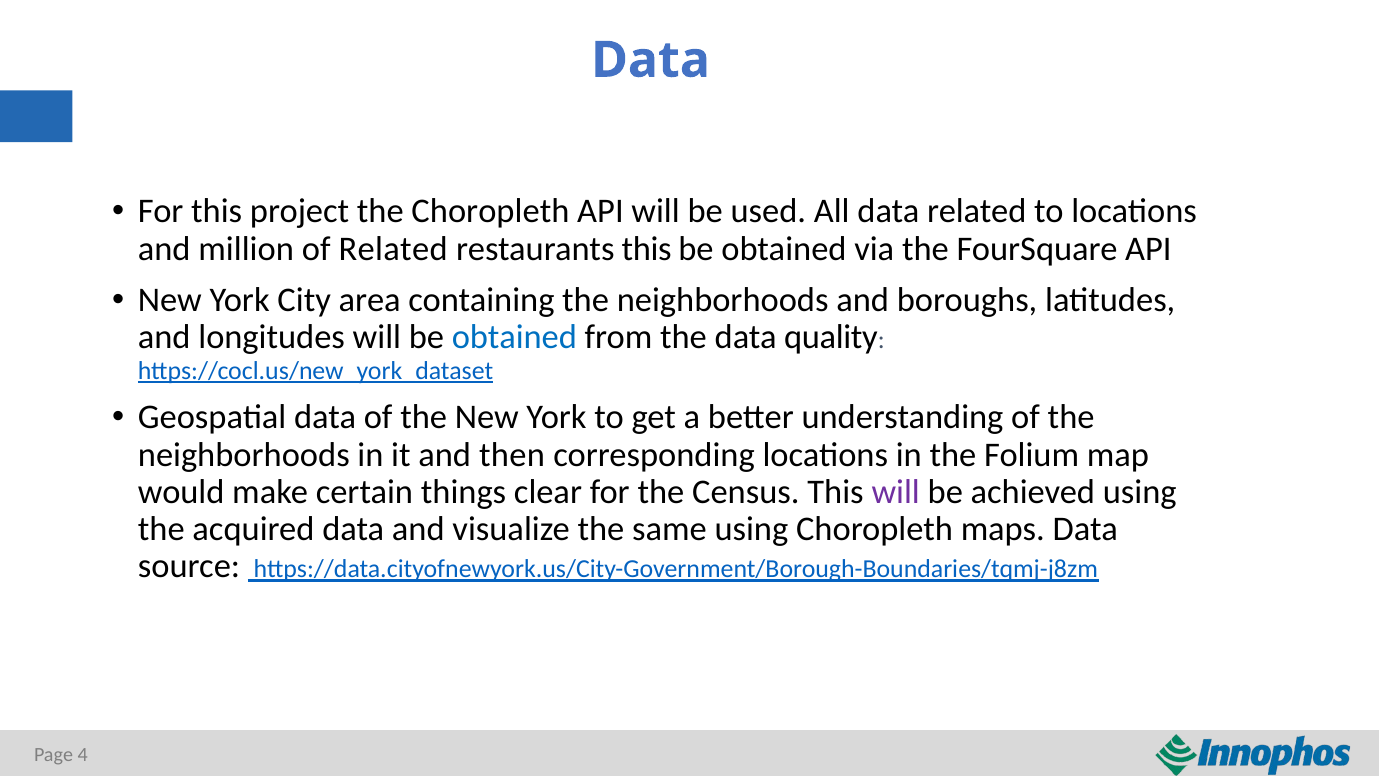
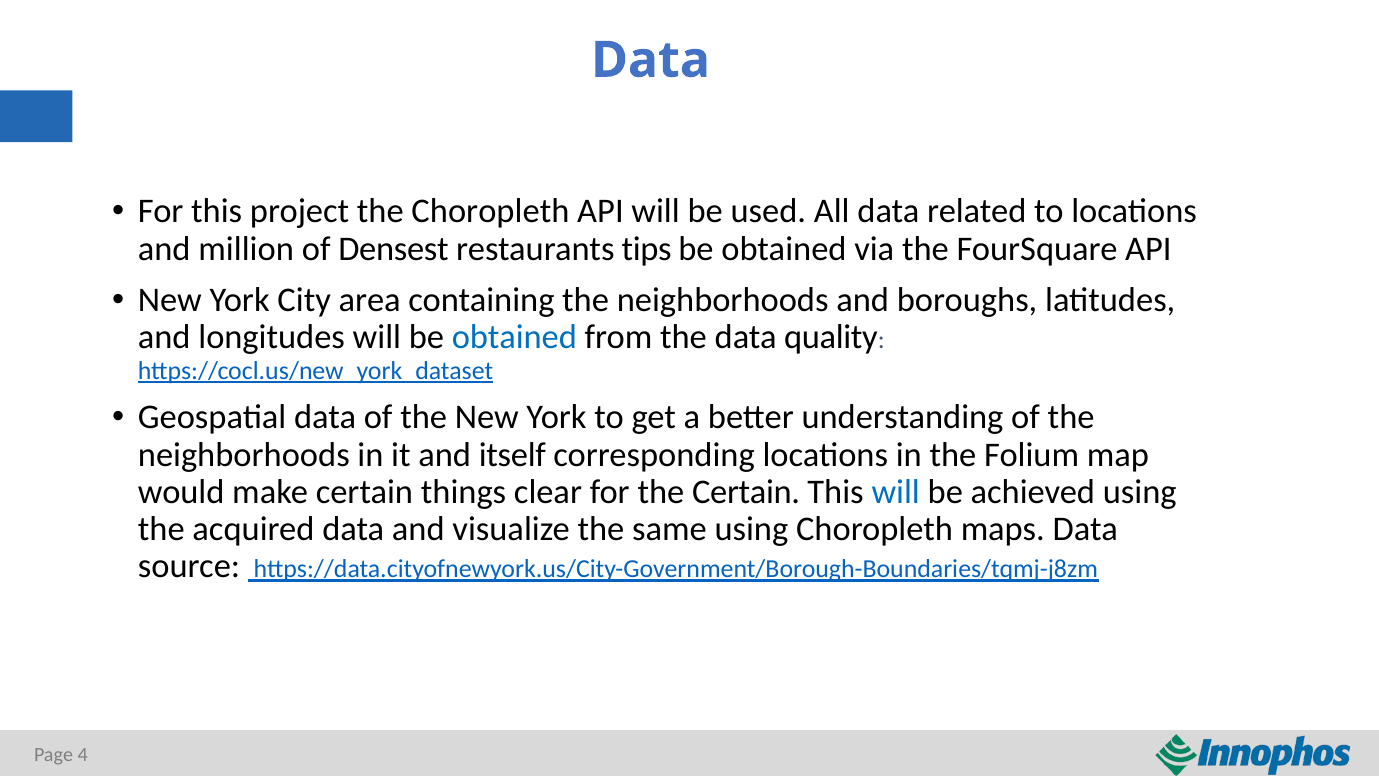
of Related: Related -> Densest
restaurants this: this -> tips
then: then -> itself
the Census: Census -> Certain
will at (896, 492) colour: purple -> blue
